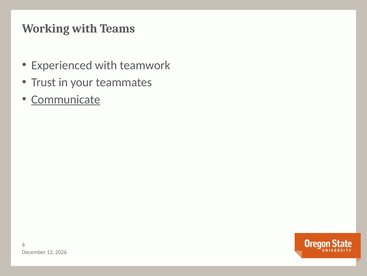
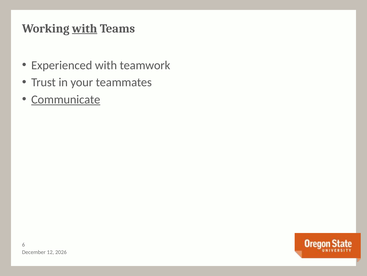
with at (85, 28) underline: none -> present
